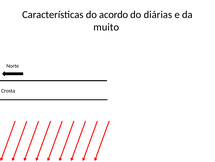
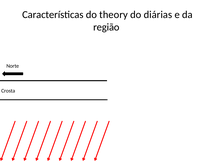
acordo: acordo -> theory
muito: muito -> região
